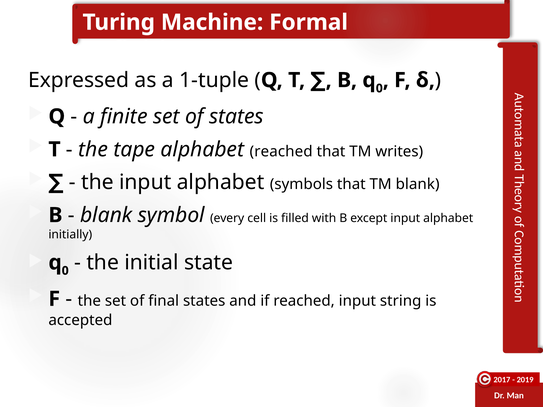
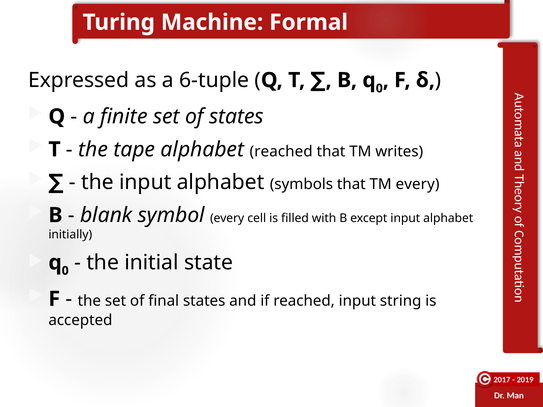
1-tuple: 1-tuple -> 6-tuple
TM blank: blank -> every
